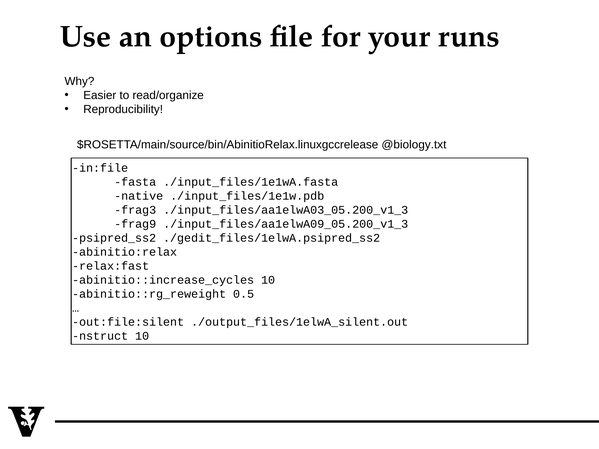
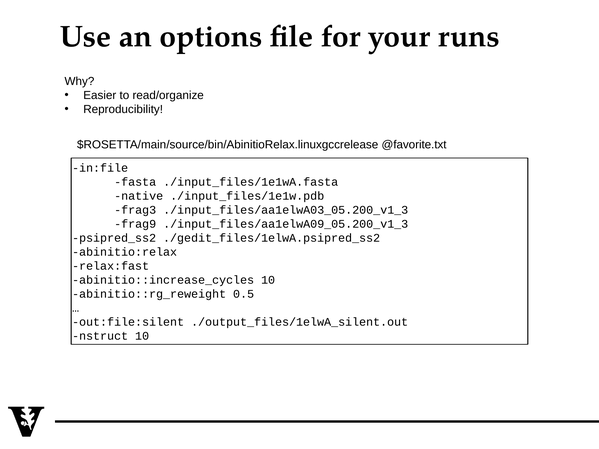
@biology.txt: @biology.txt -> @favorite.txt
